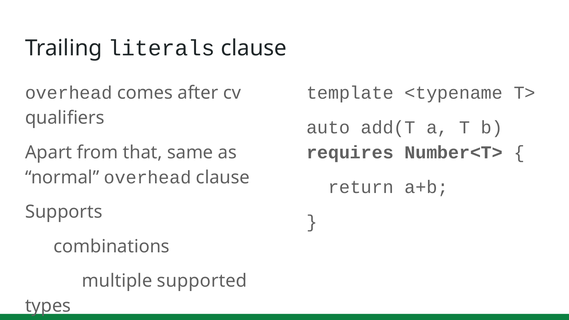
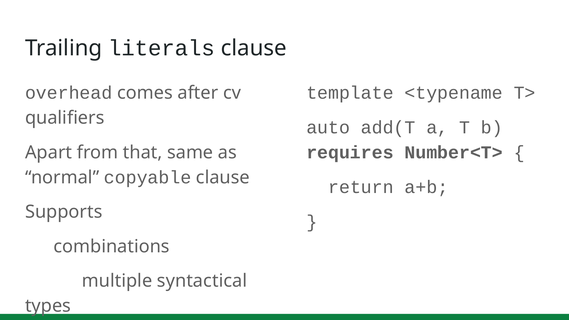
normal overhead: overhead -> copyable
supported: supported -> syntactical
